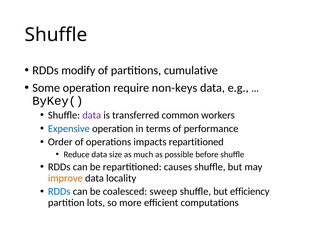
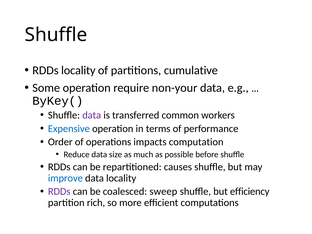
RDDs modify: modify -> locality
non-keys: non-keys -> non-your
impacts repartitioned: repartitioned -> computation
improve colour: orange -> blue
RDDs at (59, 192) colour: blue -> purple
lots: lots -> rich
